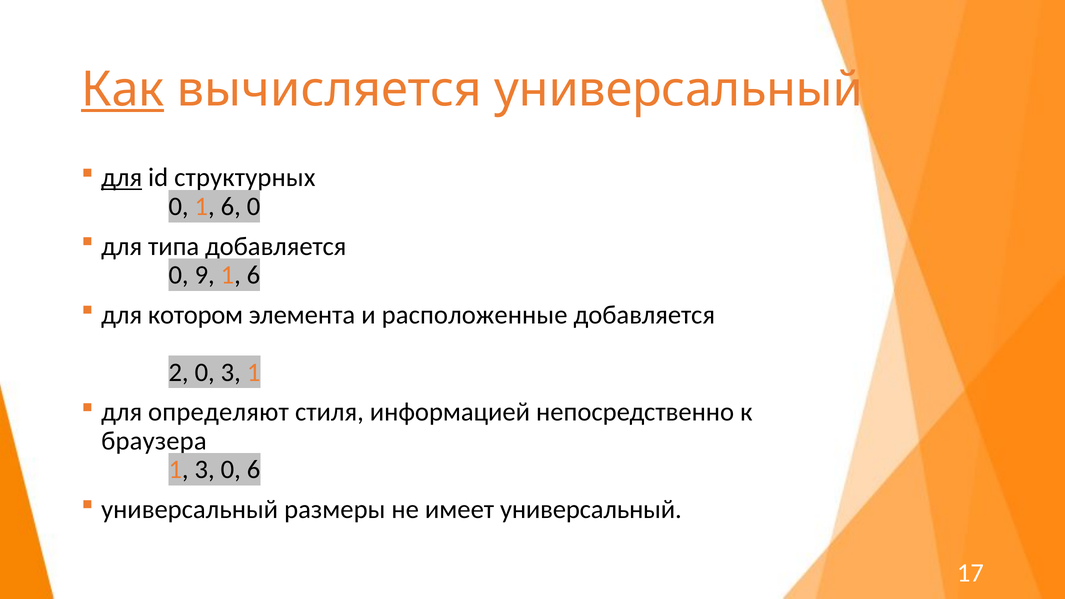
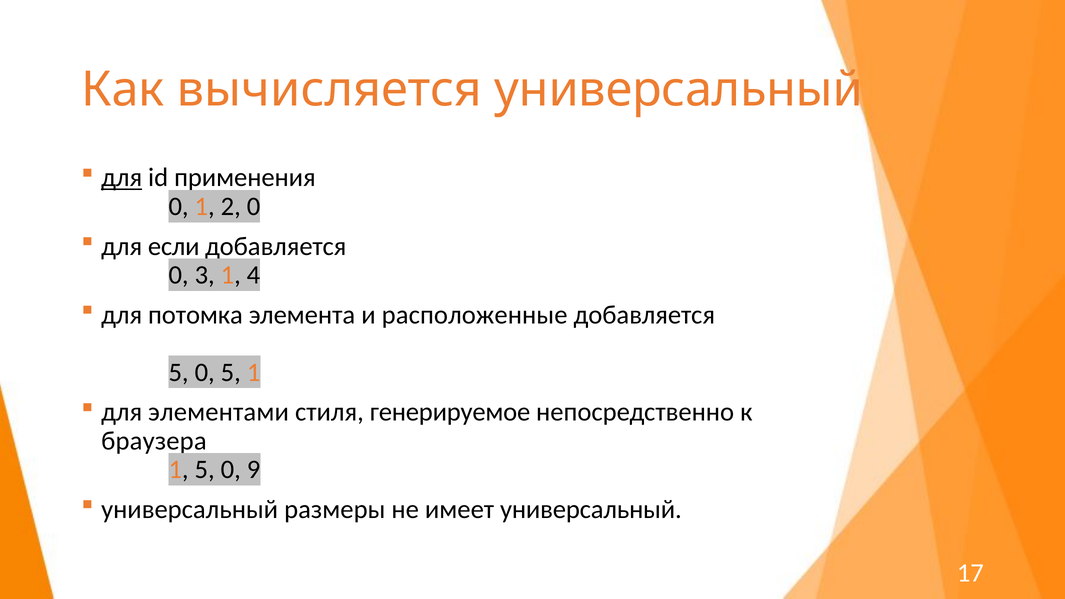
Как underline: present -> none
структурных: структурных -> применения
0 1 6: 6 -> 2
типа: типа -> если
9: 9 -> 3
6 at (253, 275): 6 -> 4
котором: котором -> потомка
2 at (179, 372): 2 -> 5
0 3: 3 -> 5
определяют: определяют -> элементами
информацией: информацией -> генерируемое
1 3: 3 -> 5
0 6: 6 -> 9
